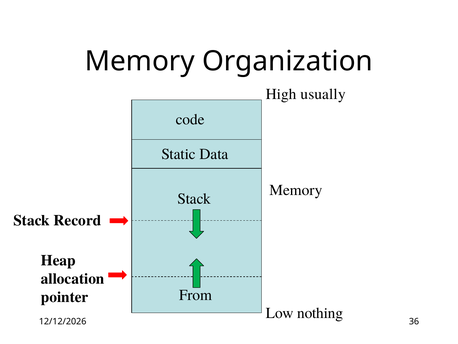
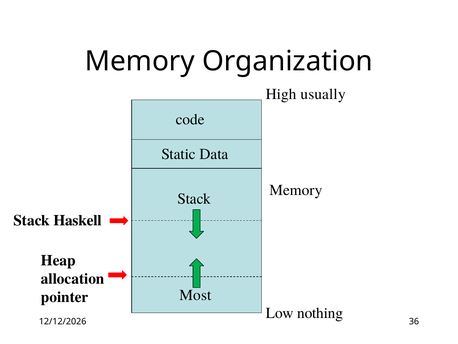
Record: Record -> Haskell
From: From -> Most
